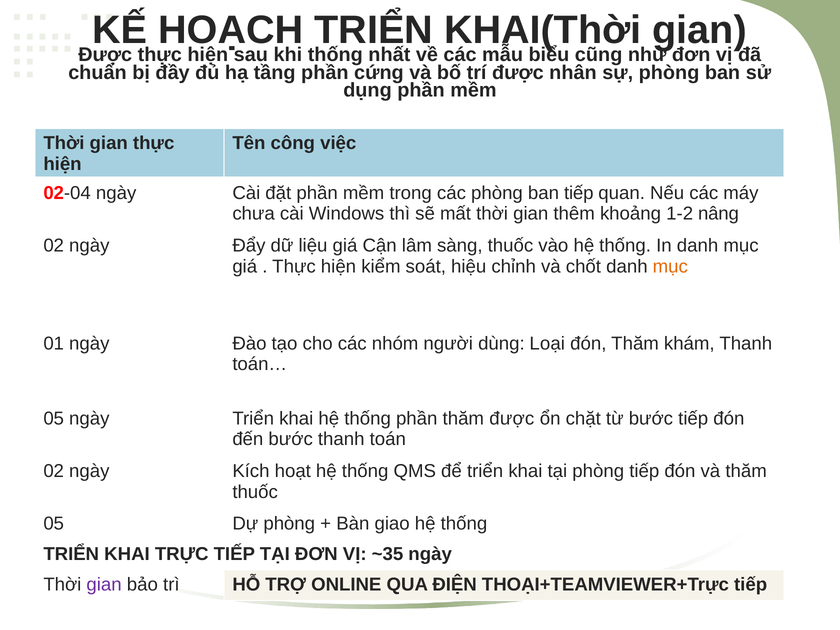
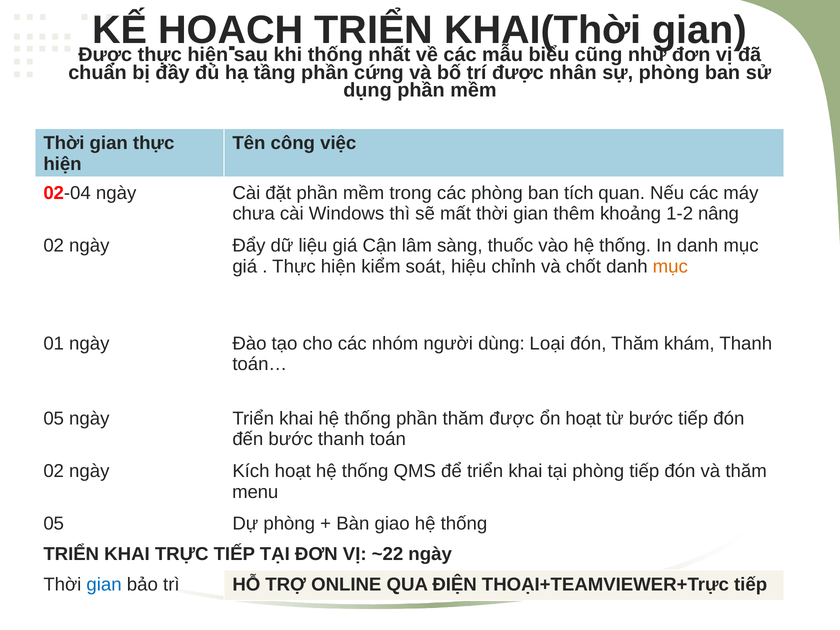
ban tiếp: tiếp -> tích
ổn chặt: chặt -> hoạt
thuốc at (255, 492): thuốc -> menu
~35: ~35 -> ~22
gian at (104, 585) colour: purple -> blue
